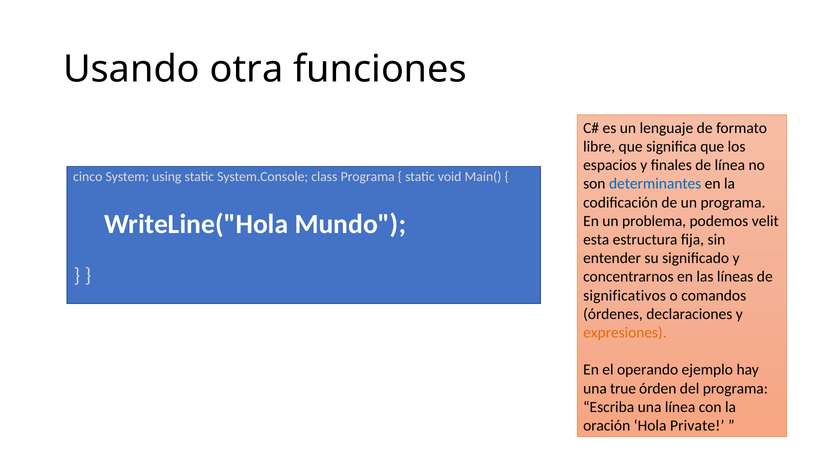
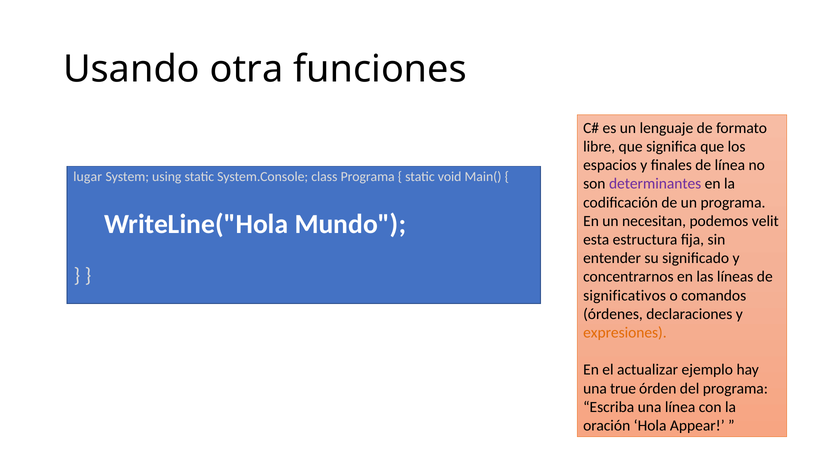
cinco: cinco -> lugar
determinantes colour: blue -> purple
problema: problema -> necesitan
operando: operando -> actualizar
Private: Private -> Appear
